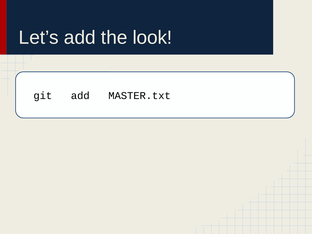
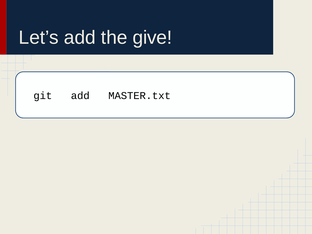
look: look -> give
